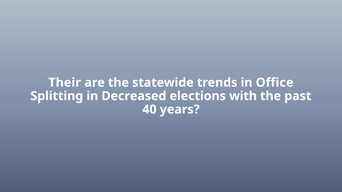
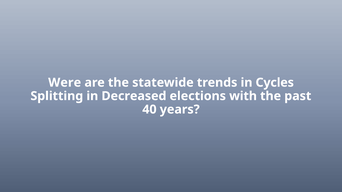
Their: Their -> Were
Office: Office -> Cycles
